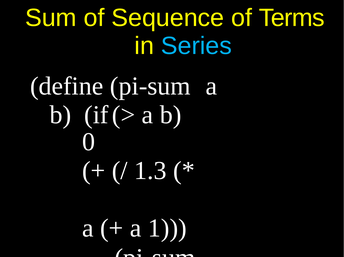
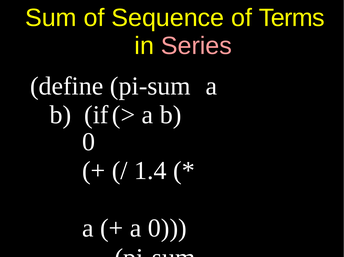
Series colour: light blue -> pink
1.3: 1.3 -> 1.4
a 1: 1 -> 0
